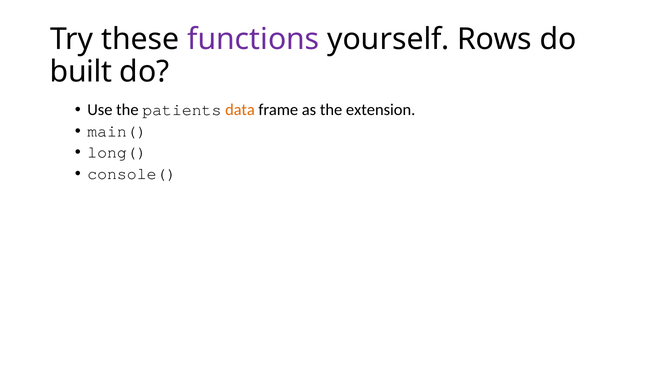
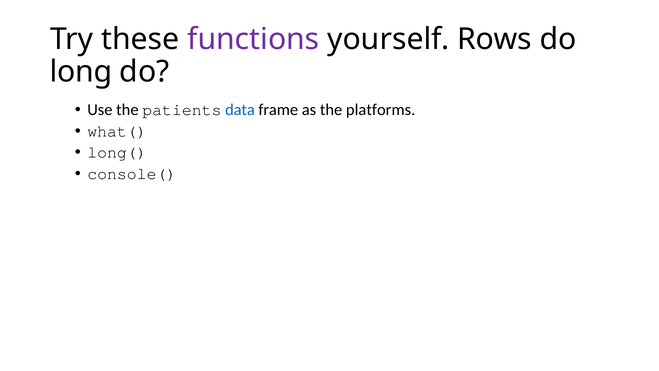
built: built -> long
data colour: orange -> blue
extension: extension -> platforms
main(: main( -> what(
